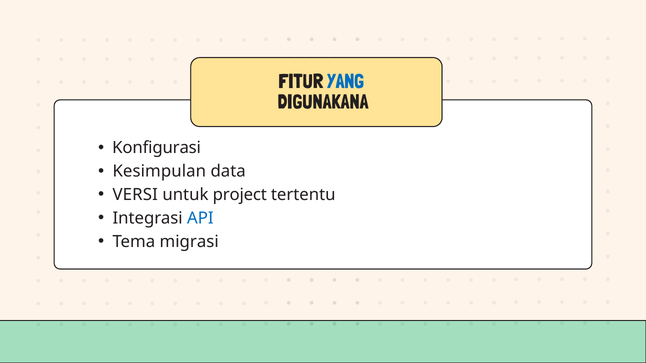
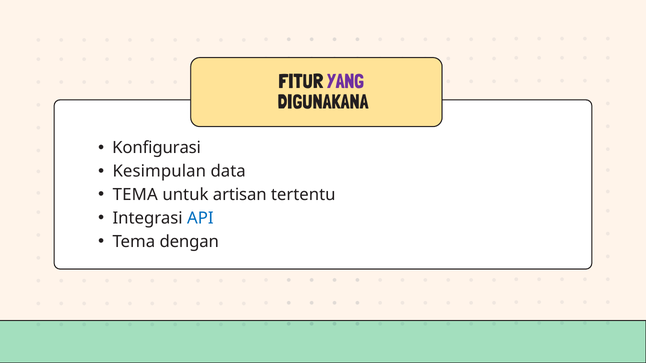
YANG colour: blue -> purple
VERSI at (135, 195): VERSI -> TEMA
project: project -> artisan
migrasi: migrasi -> dengan
